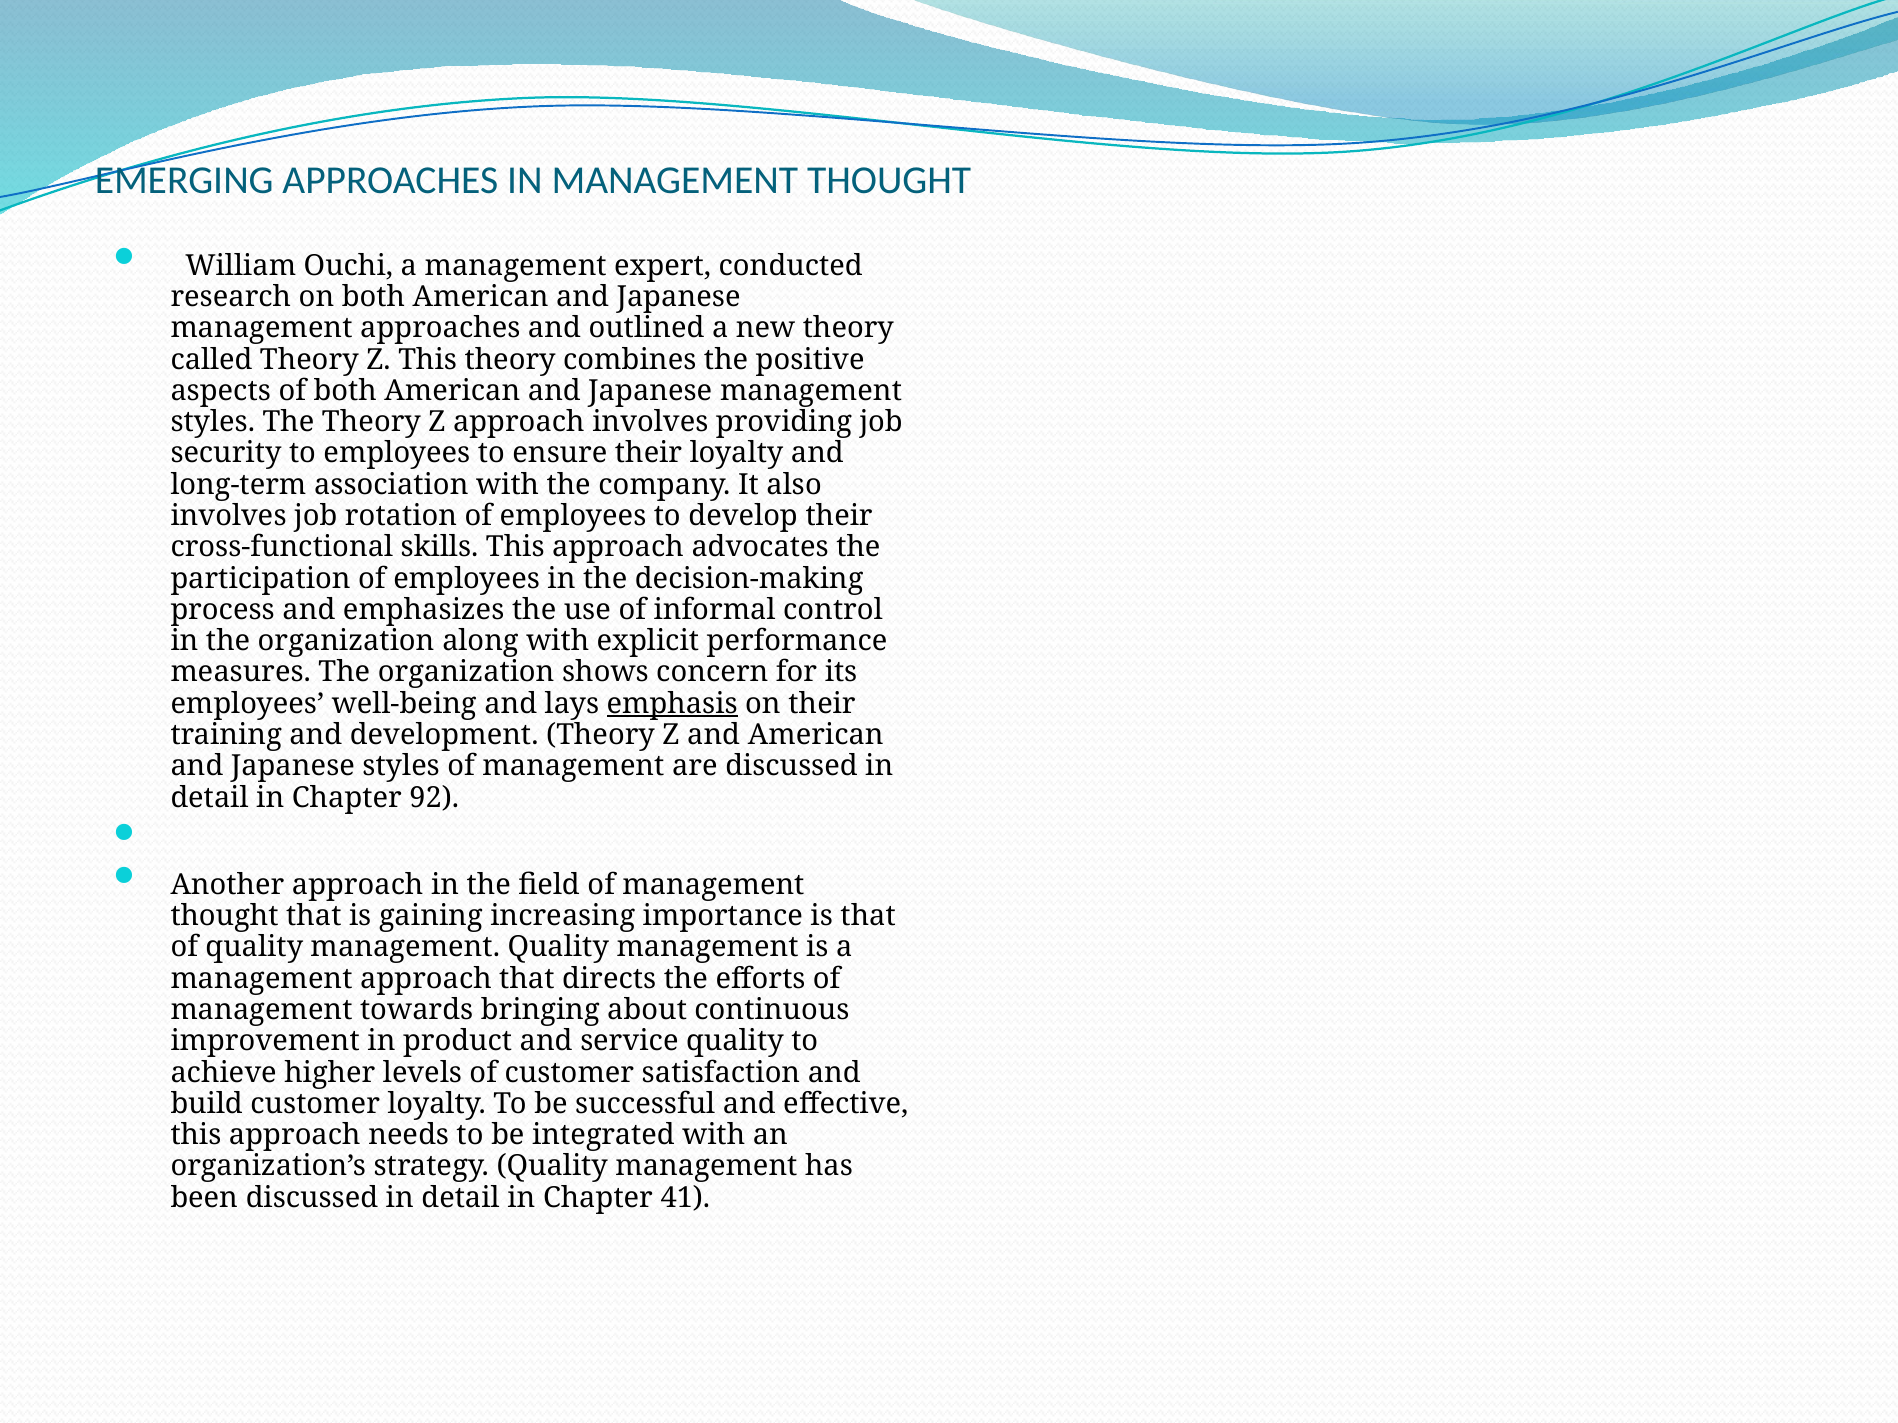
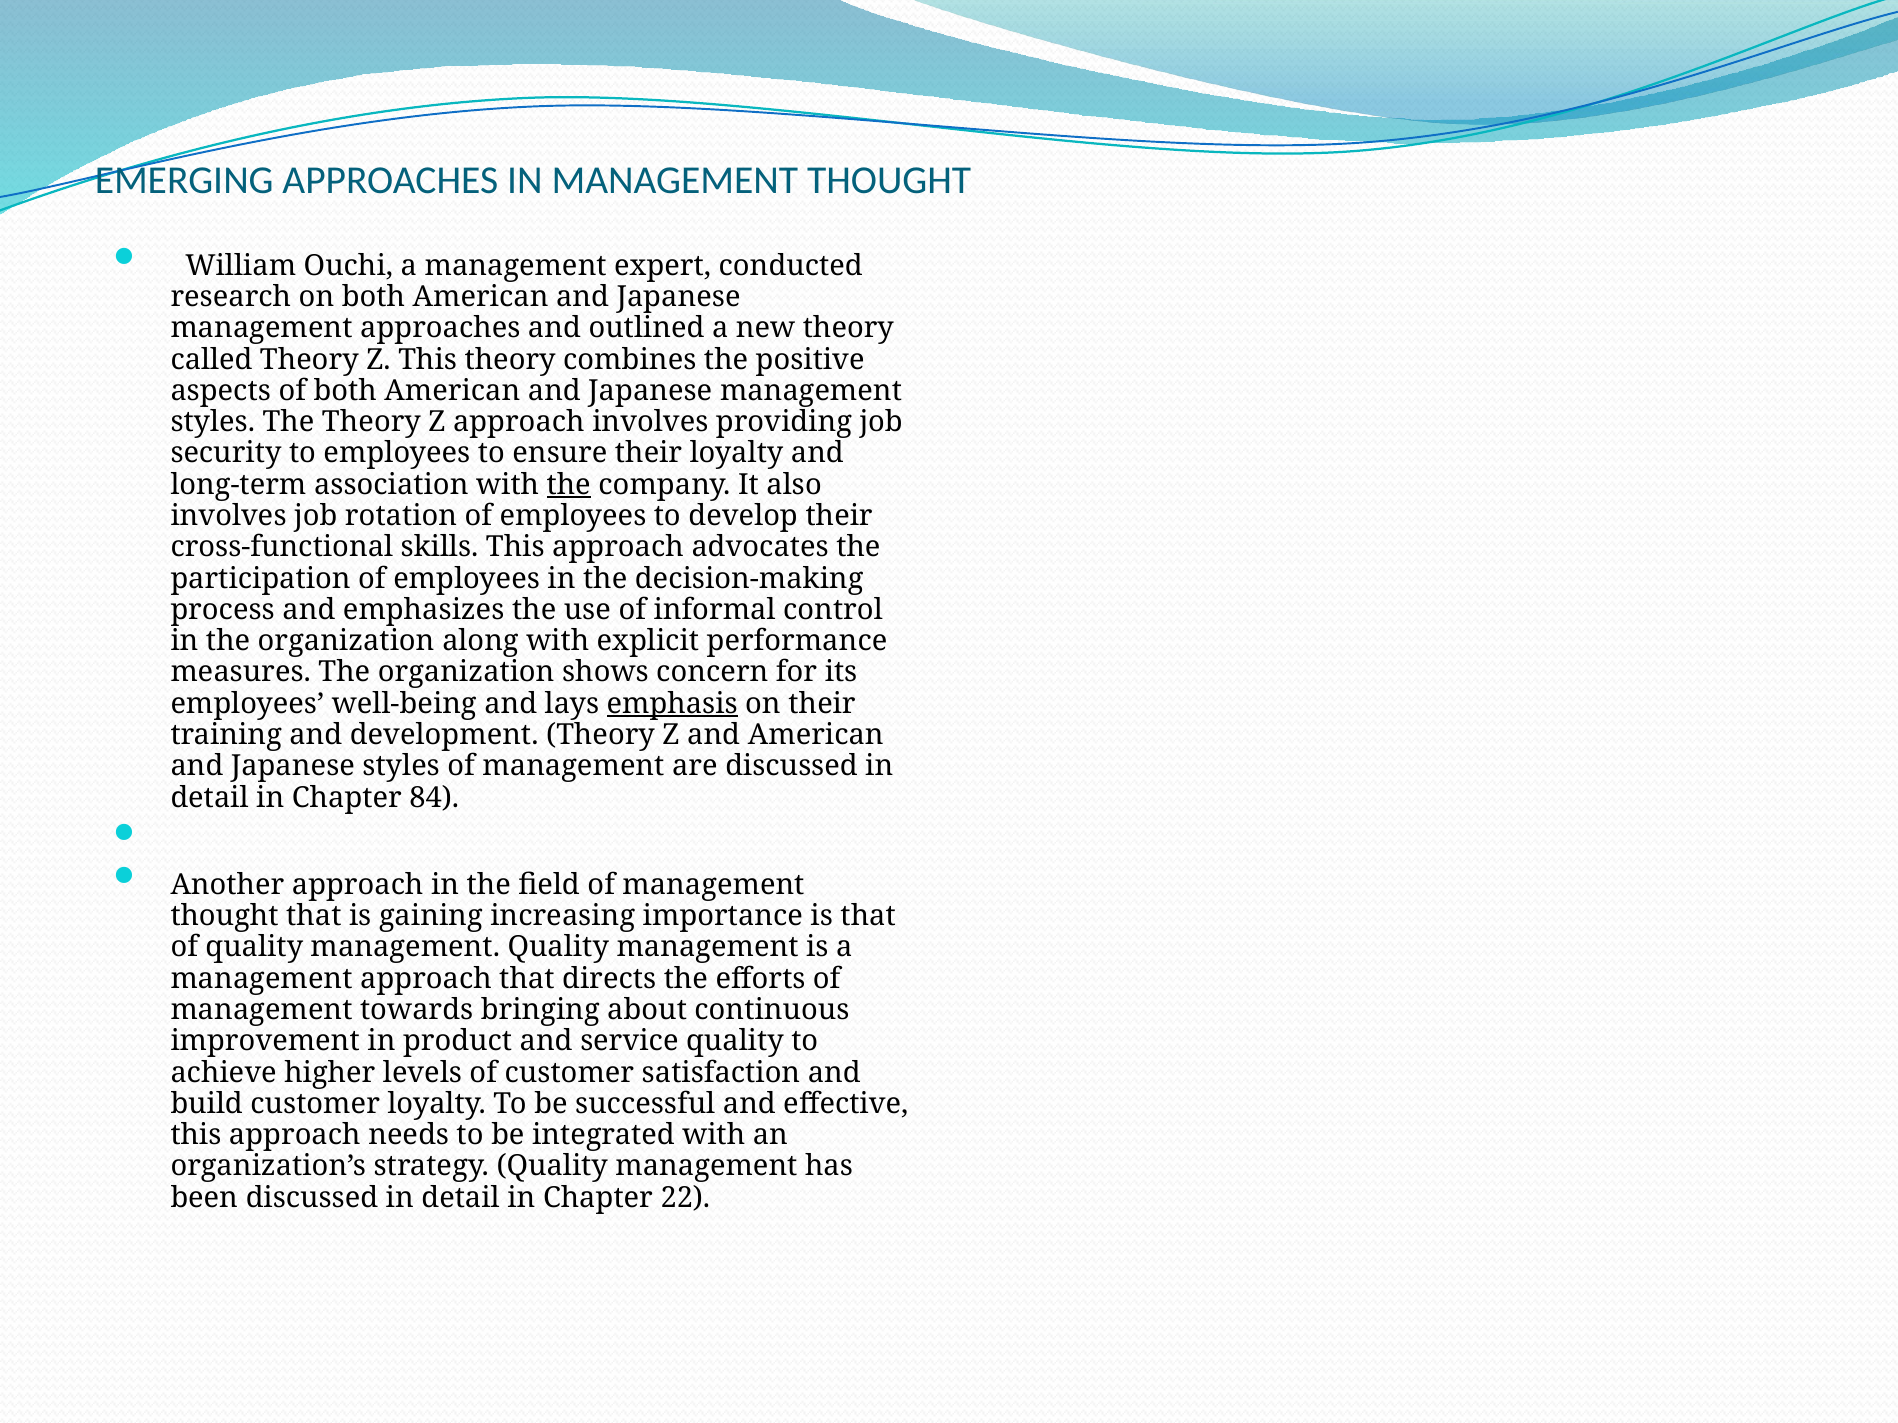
the at (569, 485) underline: none -> present
92: 92 -> 84
41: 41 -> 22
